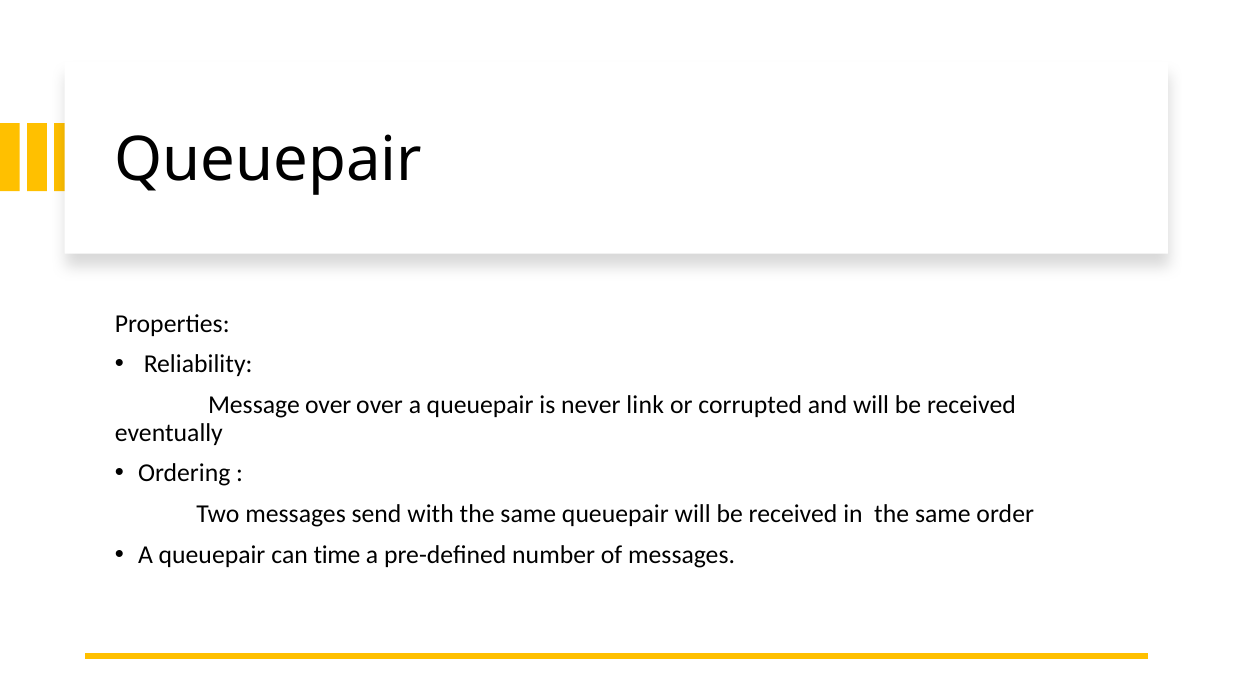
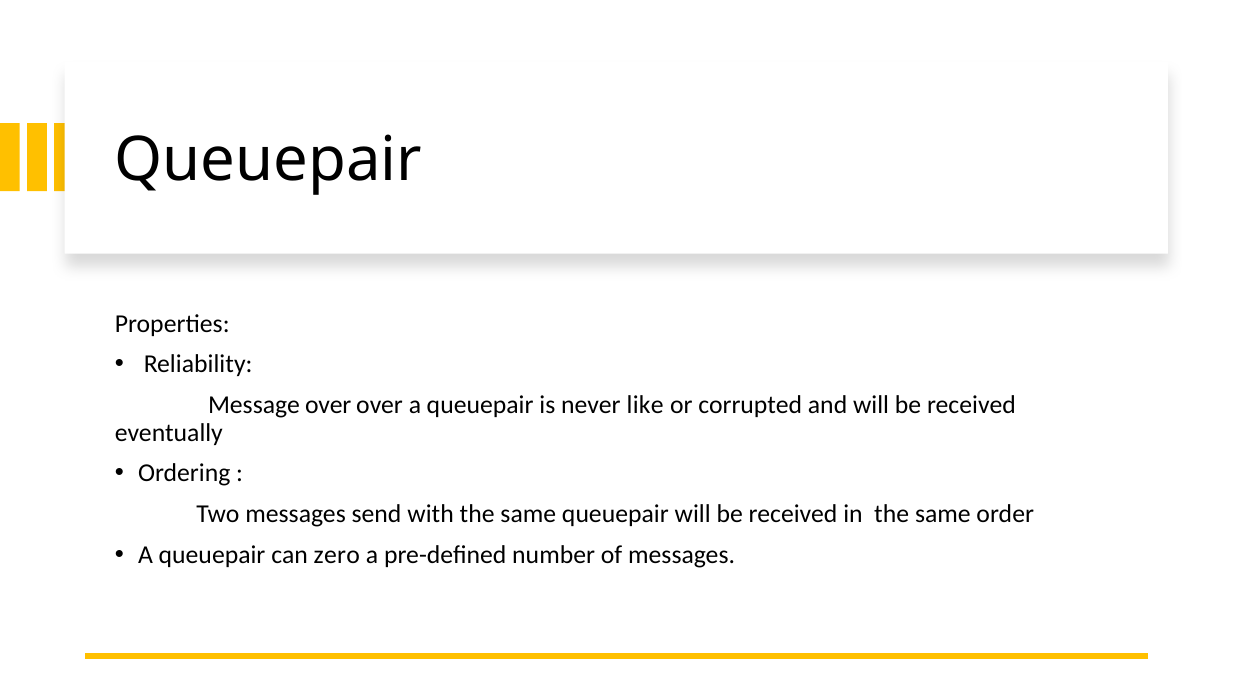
link: link -> like
time: time -> zero
